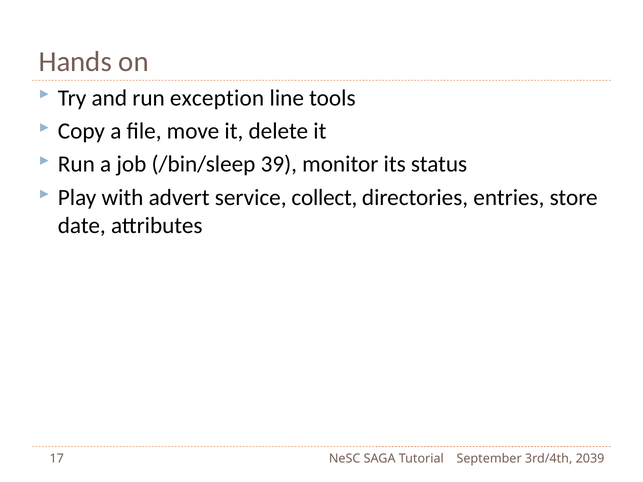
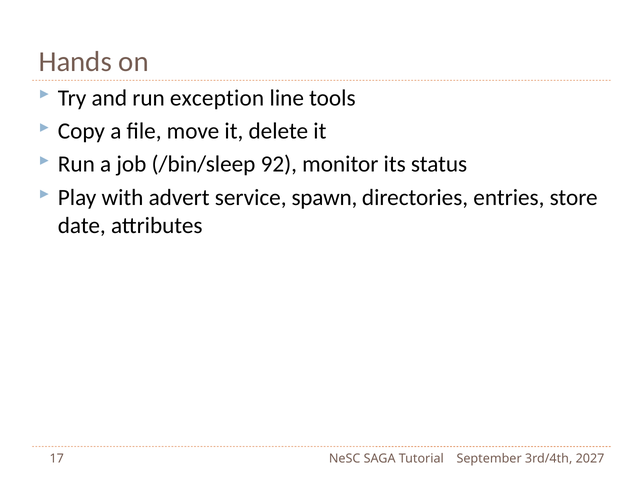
39: 39 -> 92
collect: collect -> spawn
2039: 2039 -> 2027
